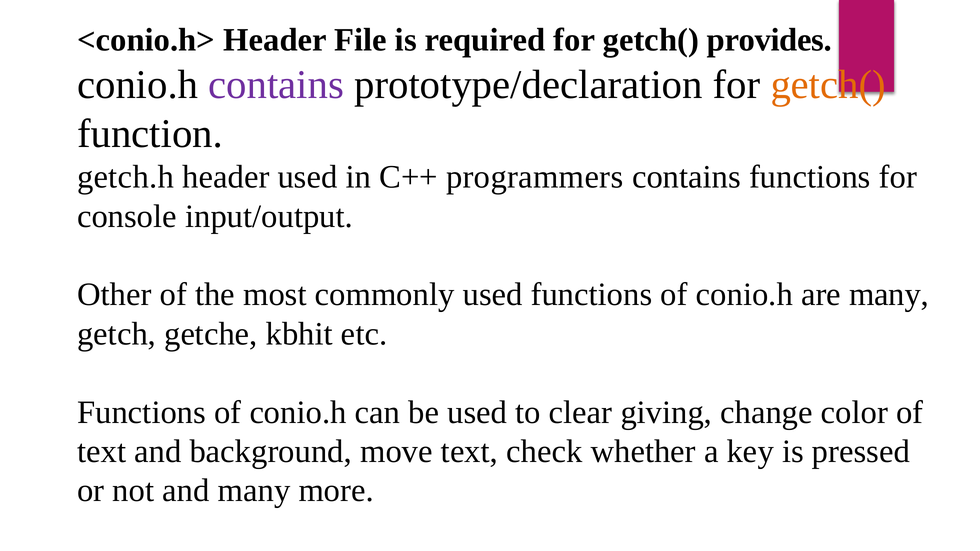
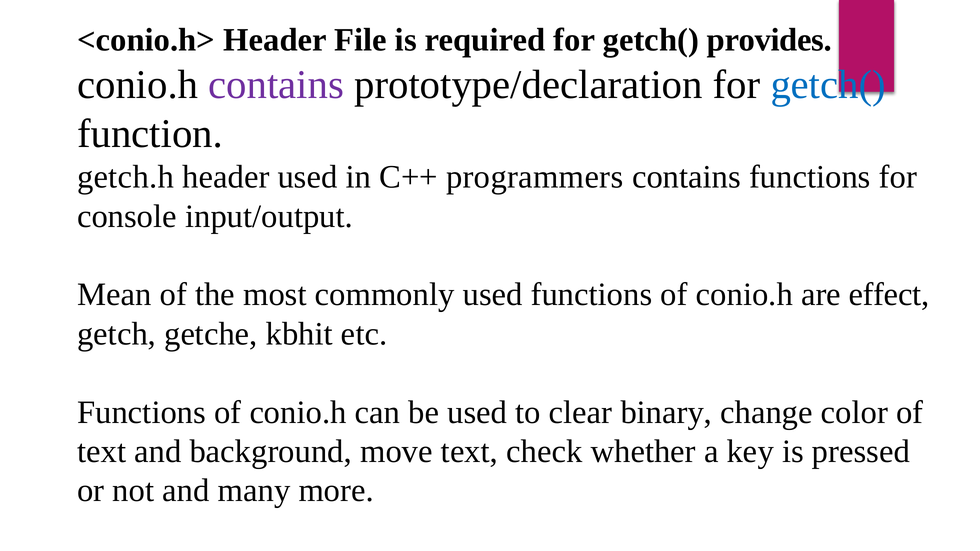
getch( at (828, 85) colour: orange -> blue
Other: Other -> Mean
are many: many -> effect
giving: giving -> binary
